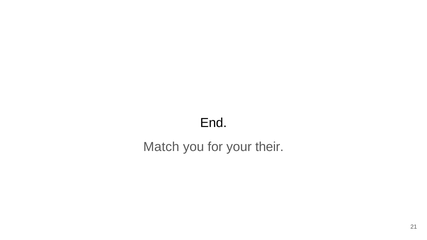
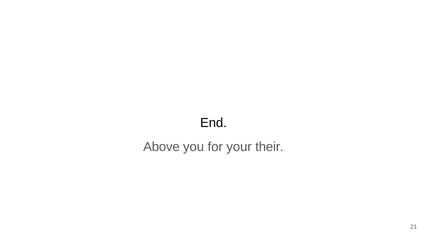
Match: Match -> Above
